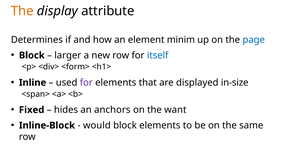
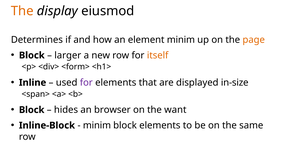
attribute: attribute -> eiusmod
page colour: blue -> orange
itself colour: blue -> orange
Fixed at (32, 110): Fixed -> Block
anchors: anchors -> browser
would at (97, 125): would -> minim
